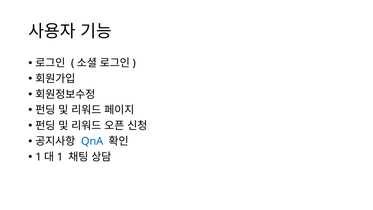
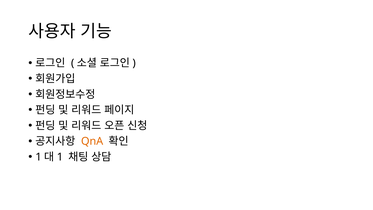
QnA colour: blue -> orange
